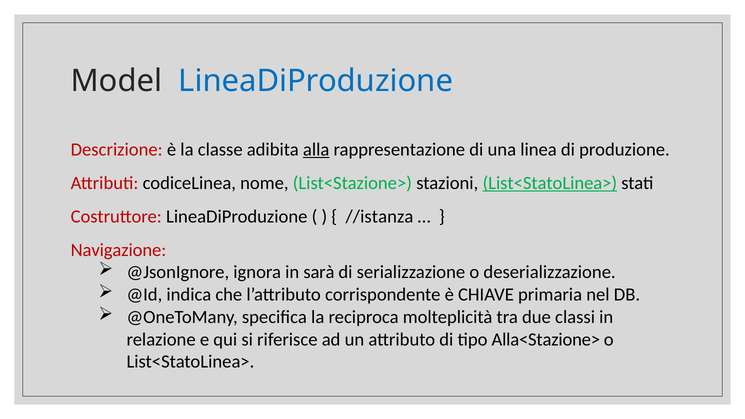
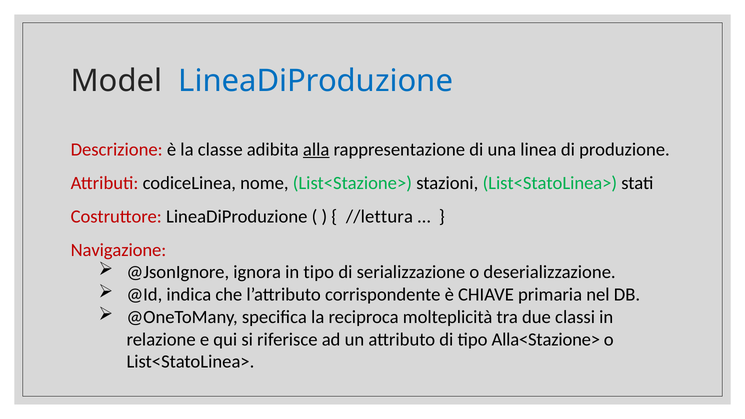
List<StatoLinea> at (550, 183) underline: present -> none
//istanza: //istanza -> //lettura
in sarà: sarà -> tipo
